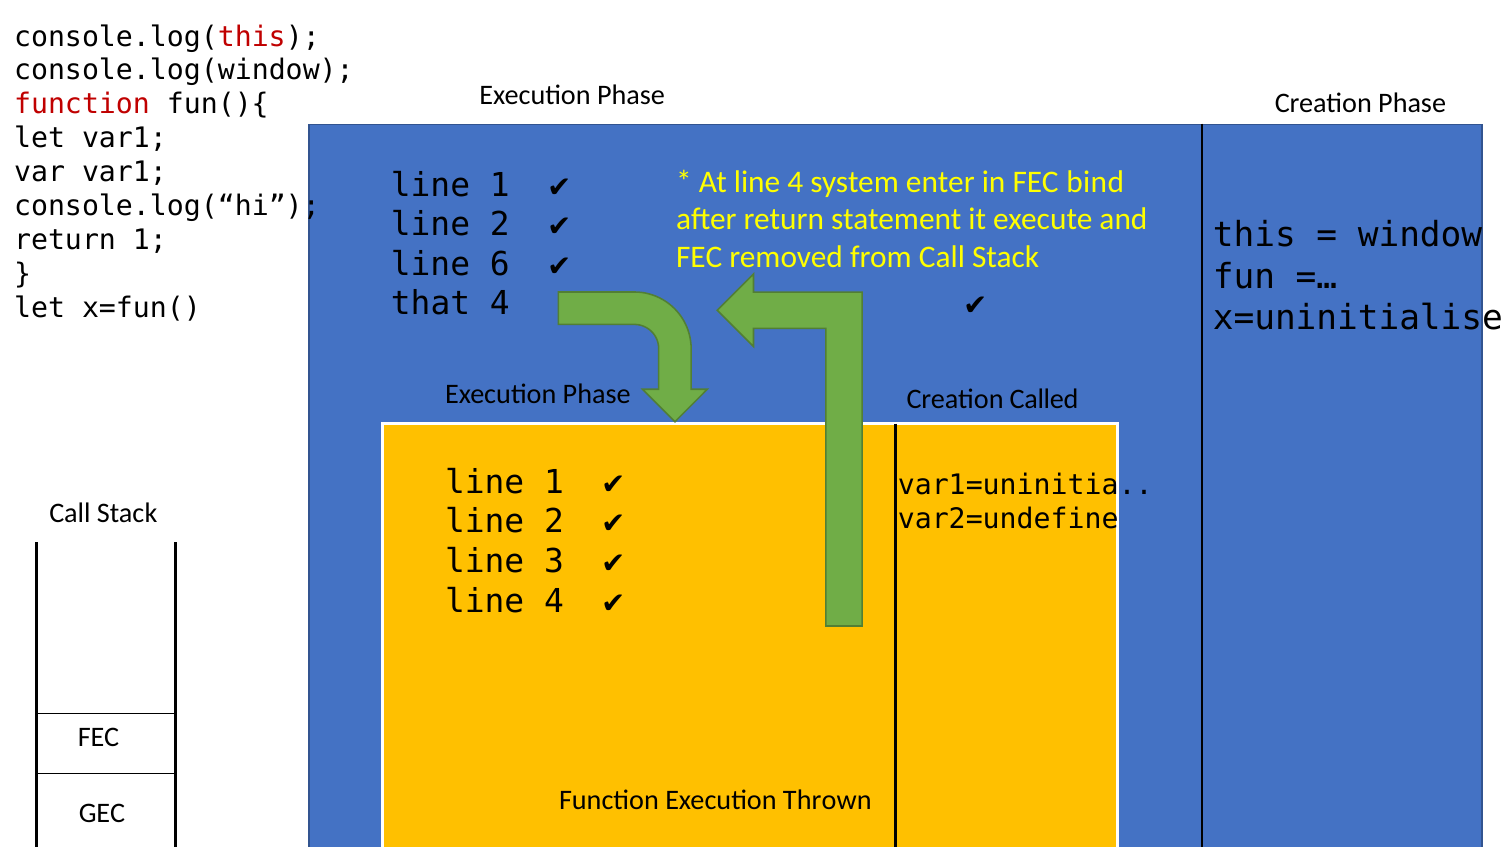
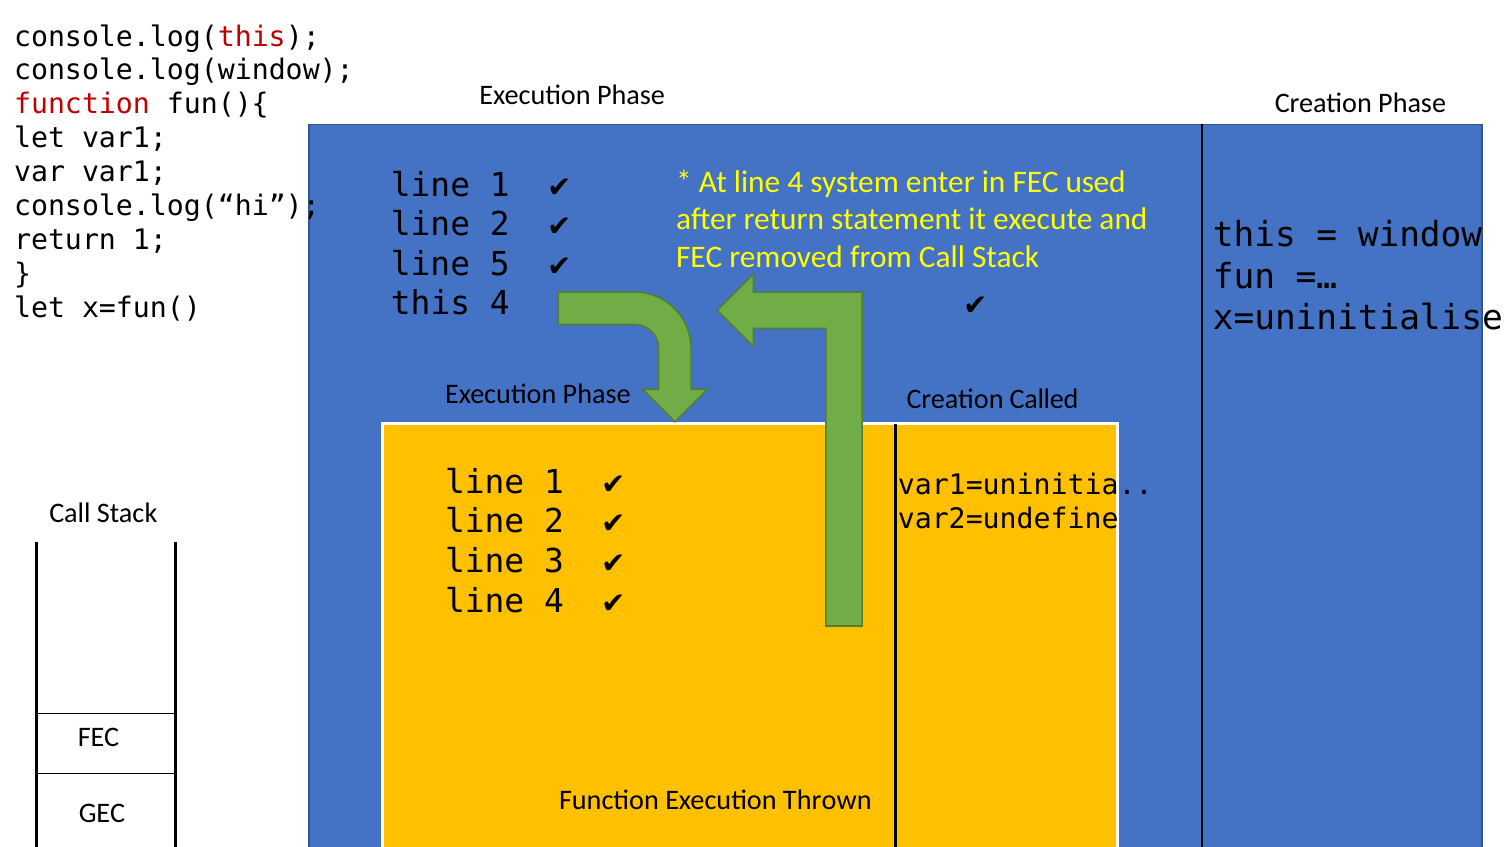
bind: bind -> used
6: 6 -> 5
that at (431, 304): that -> this
